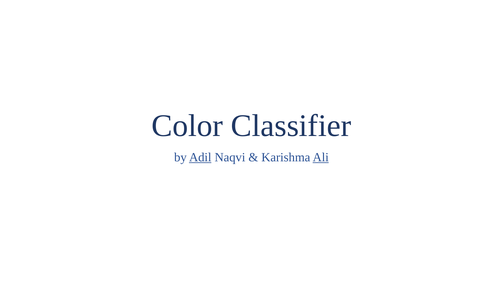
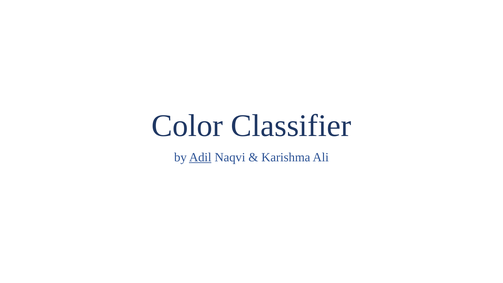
Ali underline: present -> none
